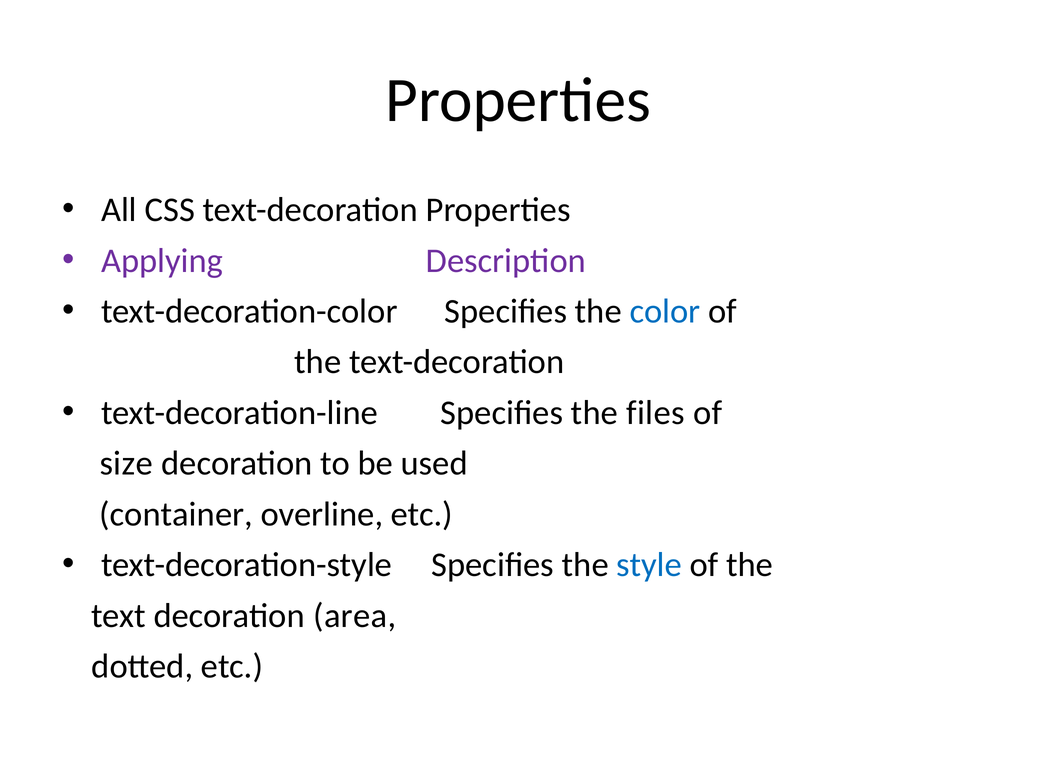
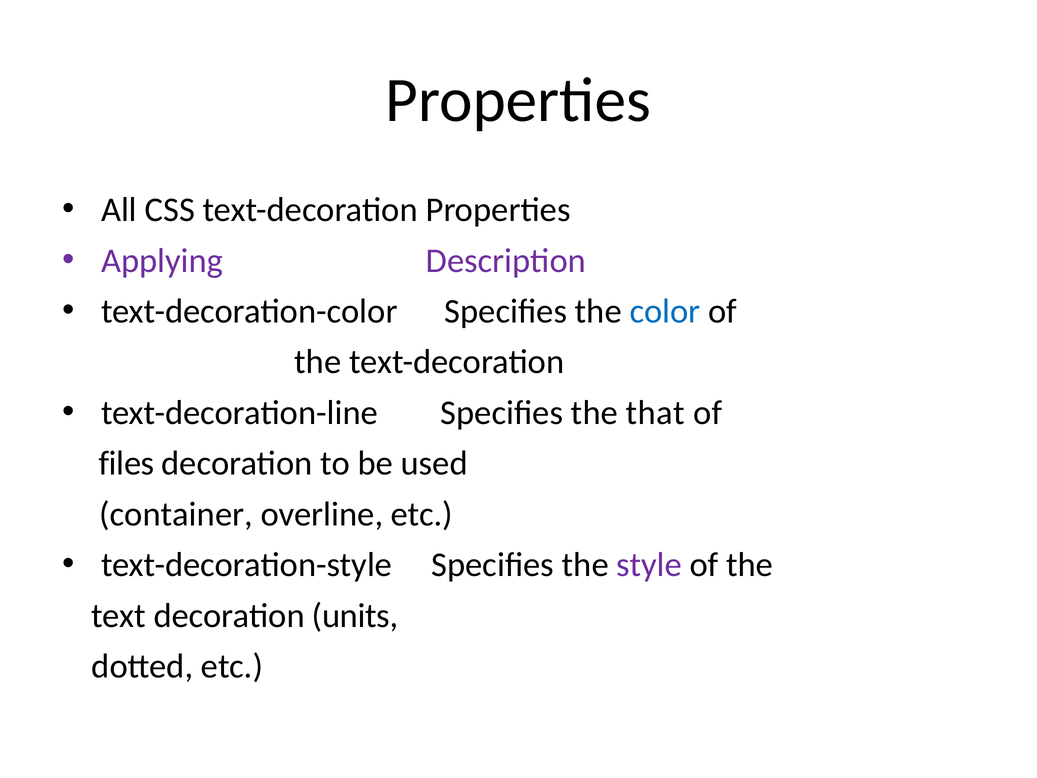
files: files -> that
size: size -> files
style colour: blue -> purple
area: area -> units
